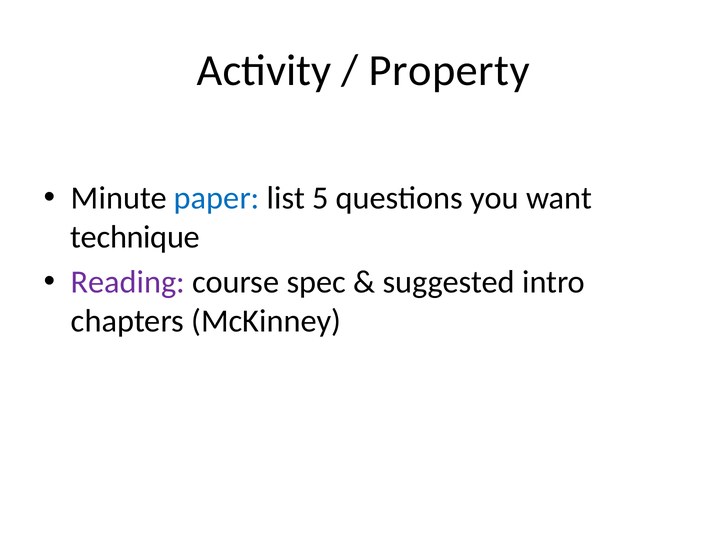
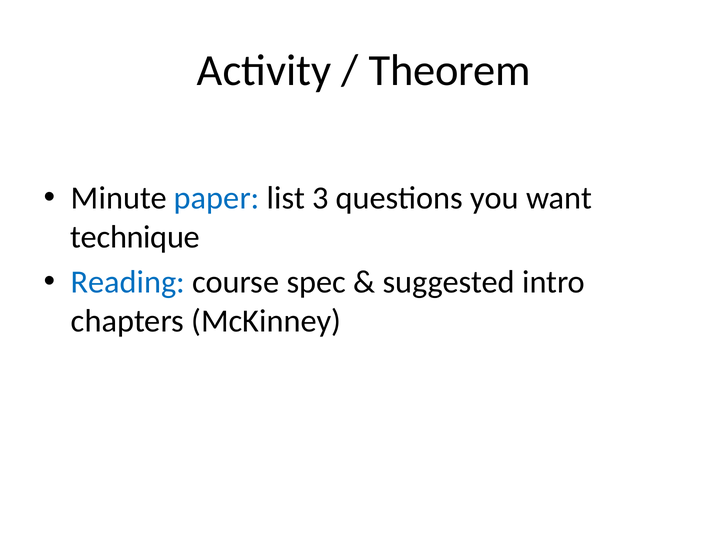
Property: Property -> Theorem
5: 5 -> 3
Reading colour: purple -> blue
